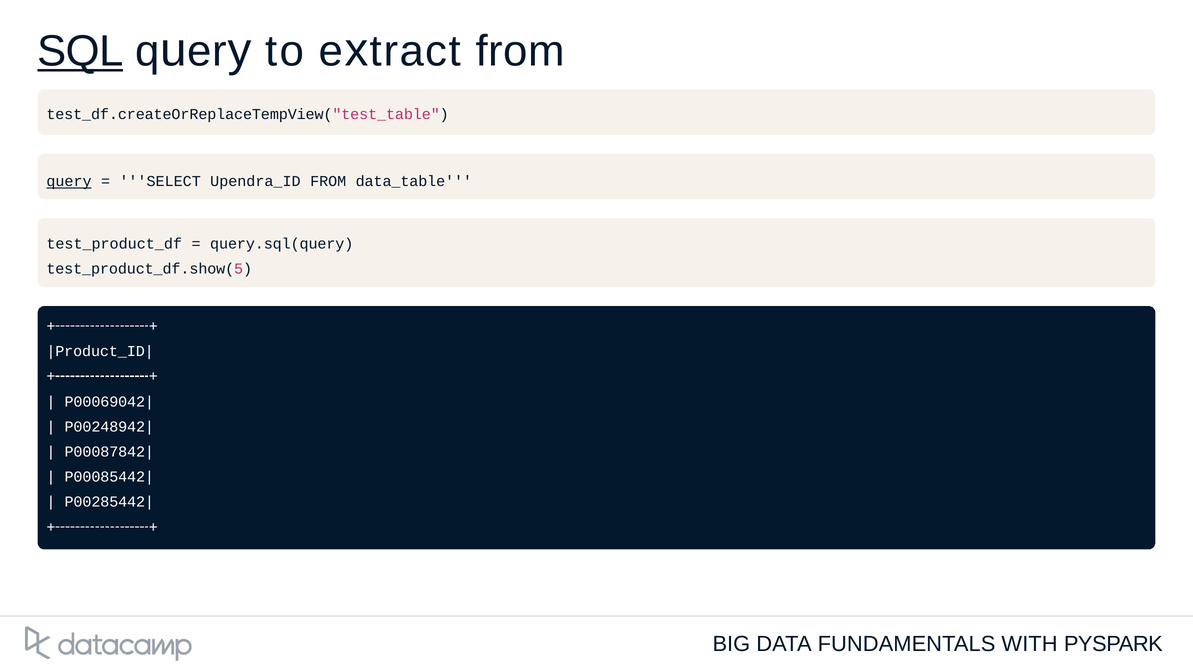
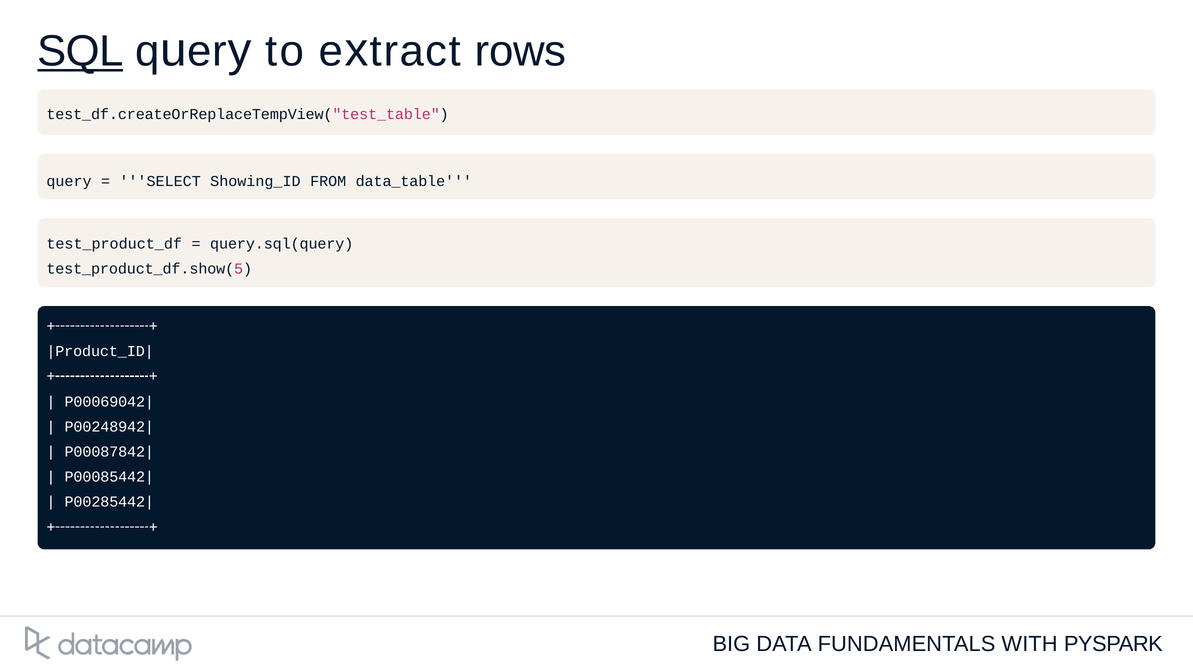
from at (520, 51): from -> rows
query underline: present -> none
Upendra_ID: Upendra_ID -> Showing_ID
